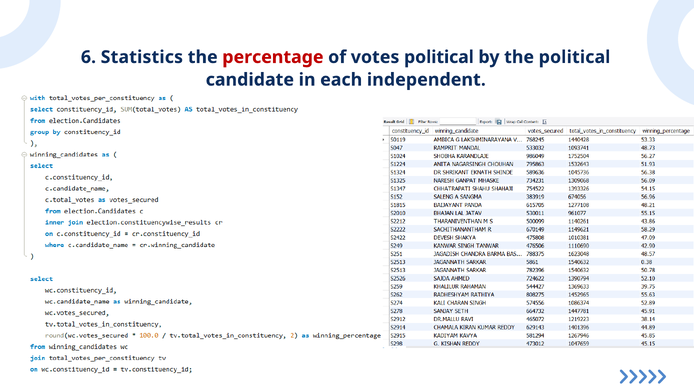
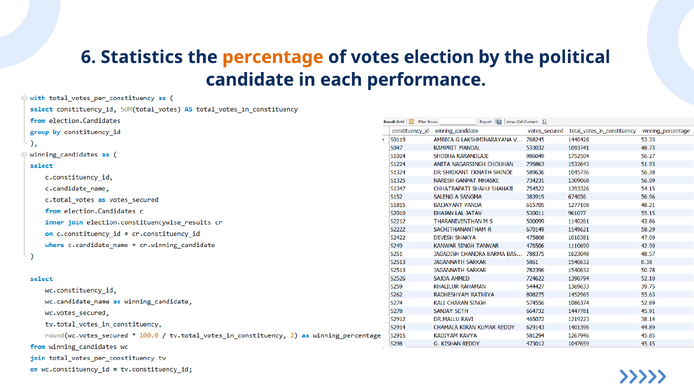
percentage colour: red -> orange
votes political: political -> election
independent: independent -> performance
